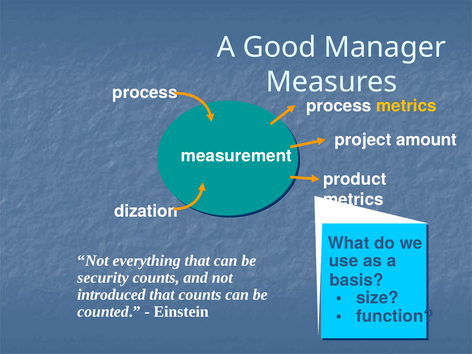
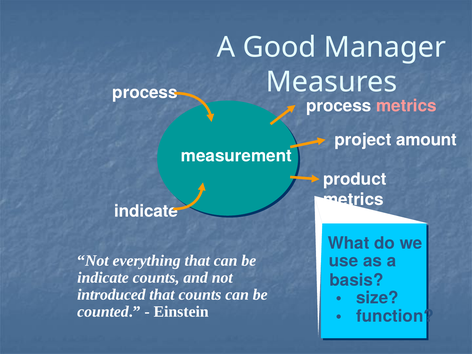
metrics at (406, 106) colour: yellow -> pink
dization at (146, 211): dization -> indicate
security at (103, 278): security -> indicate
